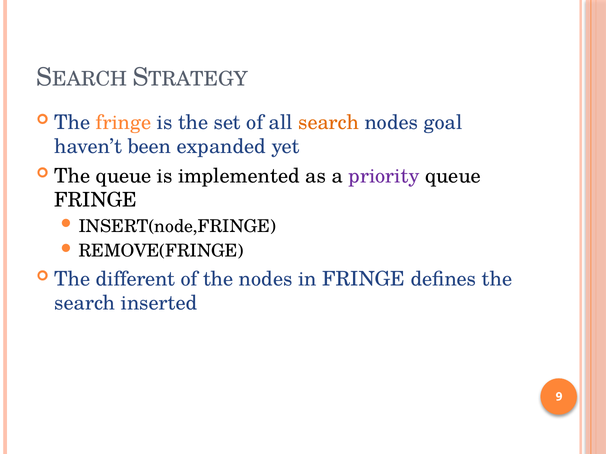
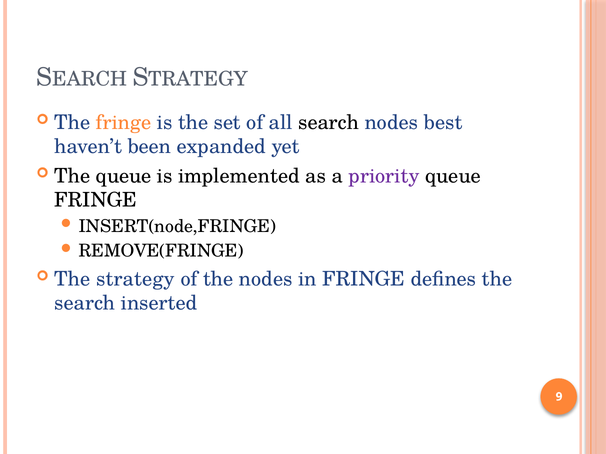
search at (329, 123) colour: orange -> black
goal: goal -> best
different: different -> strategy
